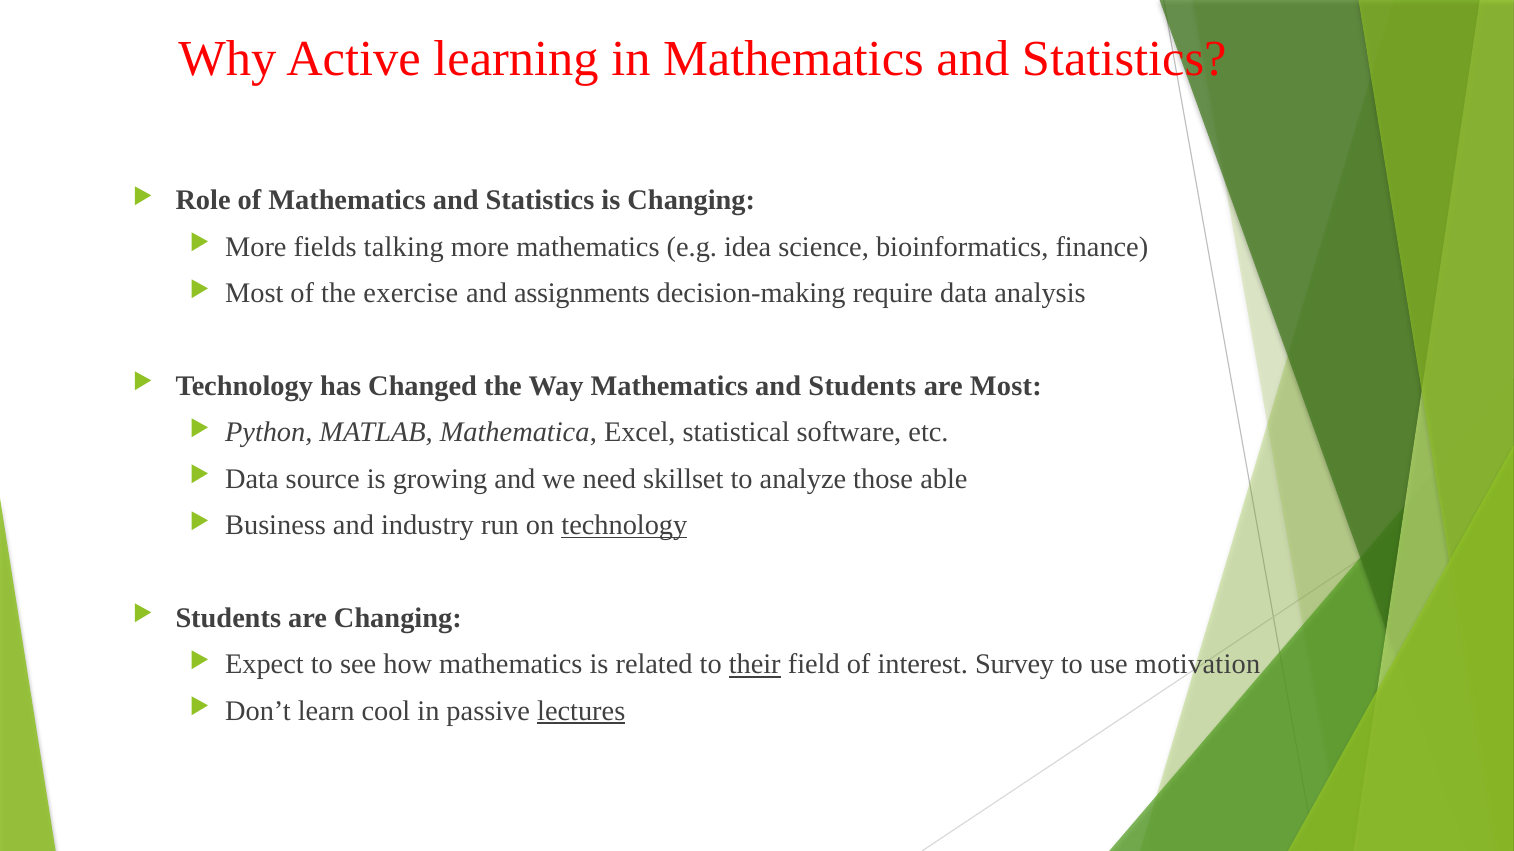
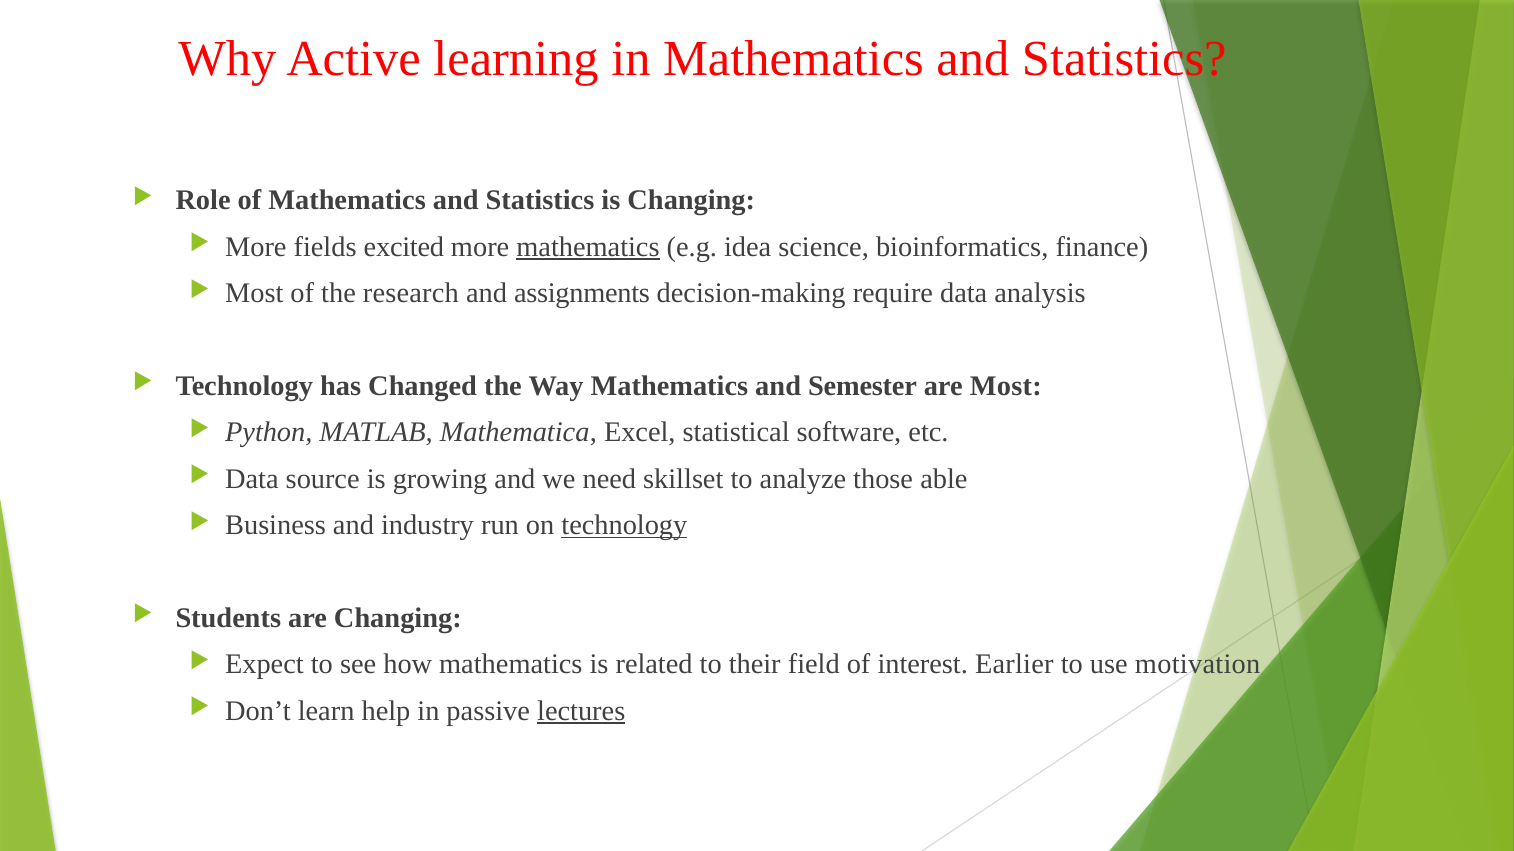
talking: talking -> excited
mathematics at (588, 247) underline: none -> present
exercise: exercise -> research
and Students: Students -> Semester
their underline: present -> none
Survey: Survey -> Earlier
cool: cool -> help
